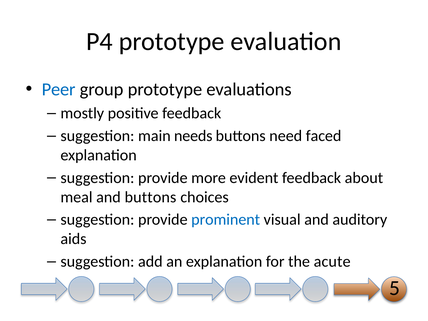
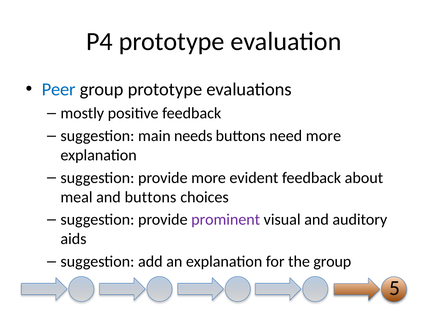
need faced: faced -> more
prominent colour: blue -> purple
the acute: acute -> group
